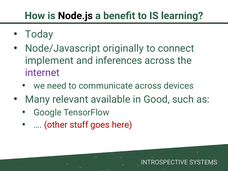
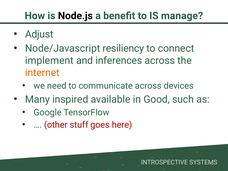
learning: learning -> manage
Today: Today -> Adjust
originally: originally -> resiliency
internet colour: purple -> orange
relevant: relevant -> inspired
